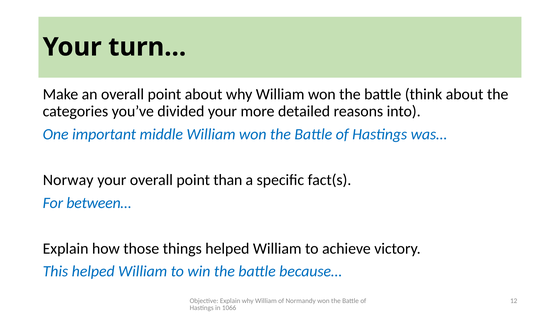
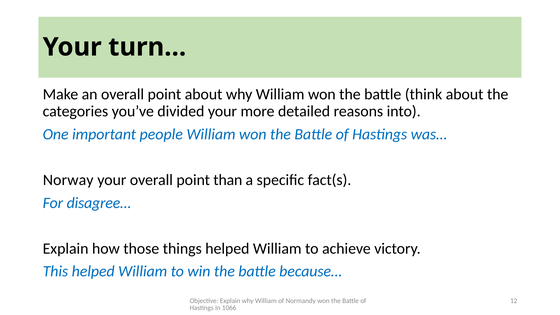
middle: middle -> people
between…: between… -> disagree…
